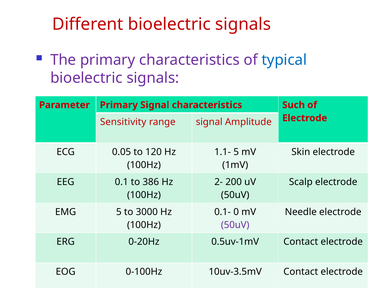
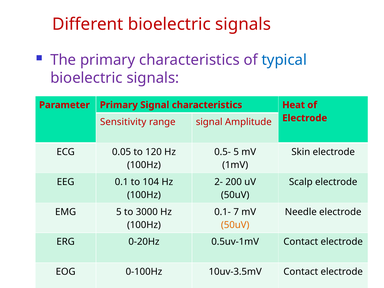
Such: Such -> Heat
1.1-: 1.1- -> 0.5-
386: 386 -> 104
0: 0 -> 7
50uV at (235, 225) colour: purple -> orange
